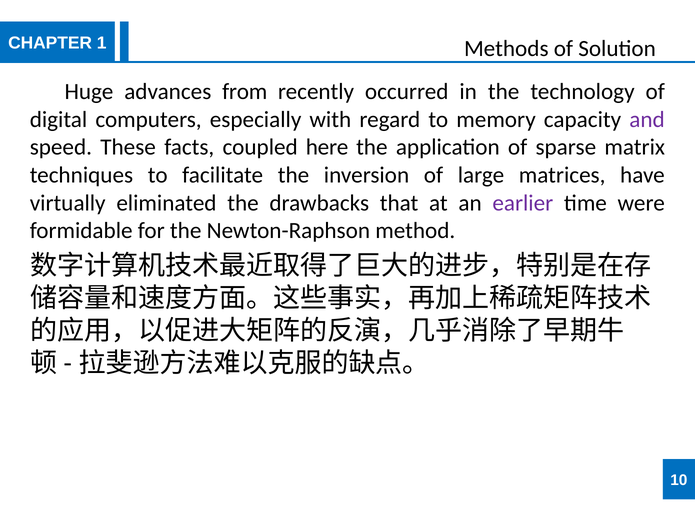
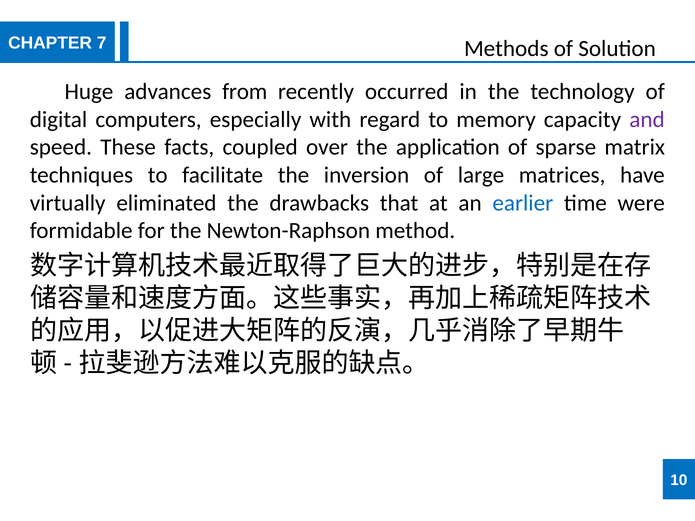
1: 1 -> 7
here: here -> over
earlier colour: purple -> blue
